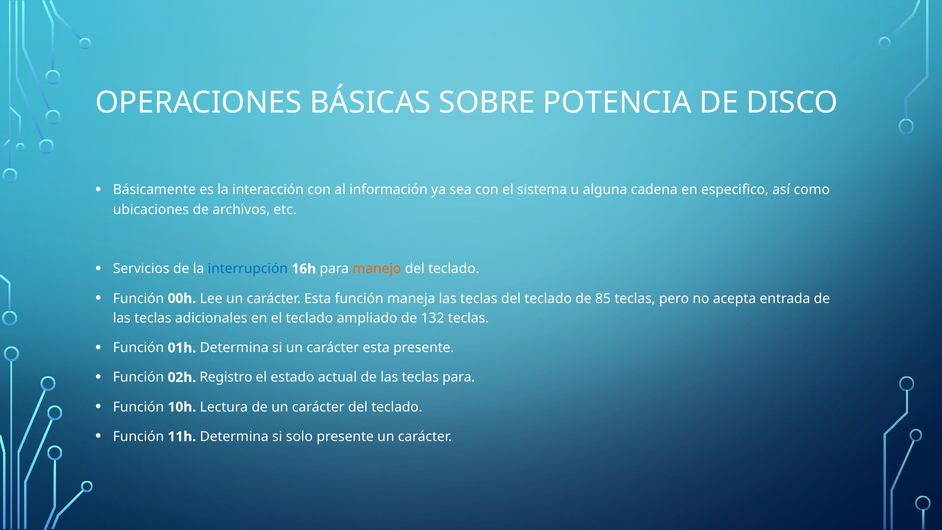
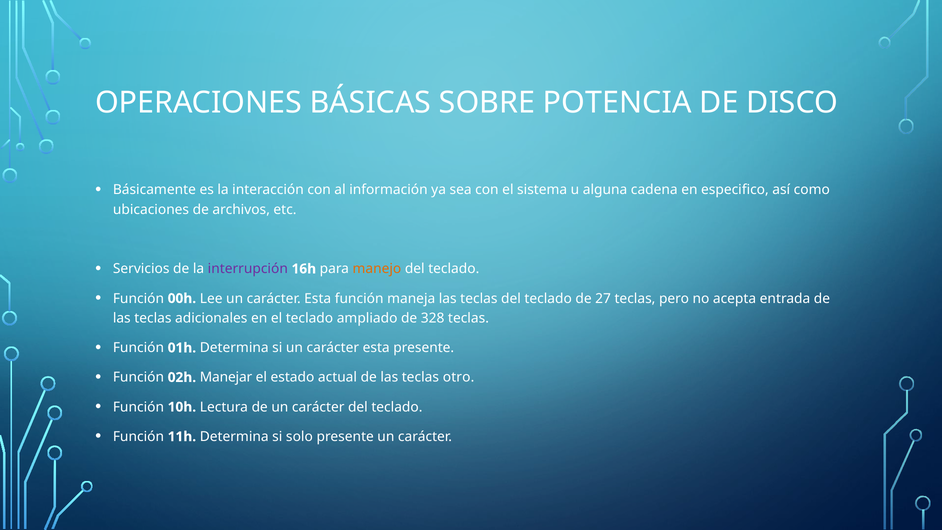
interrupción colour: blue -> purple
85: 85 -> 27
132: 132 -> 328
Registro: Registro -> Manejar
teclas para: para -> otro
